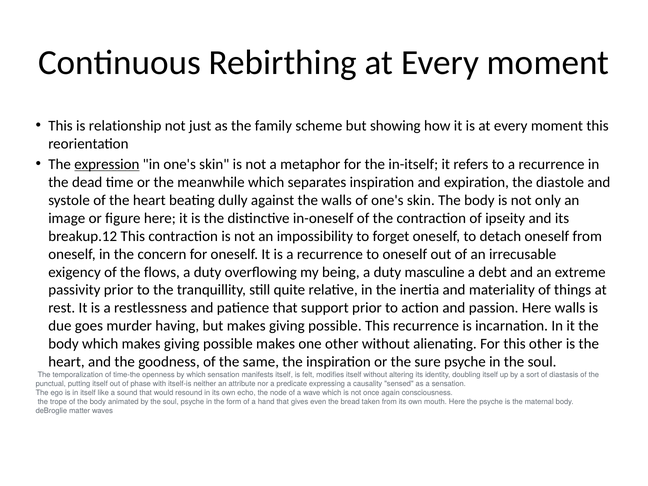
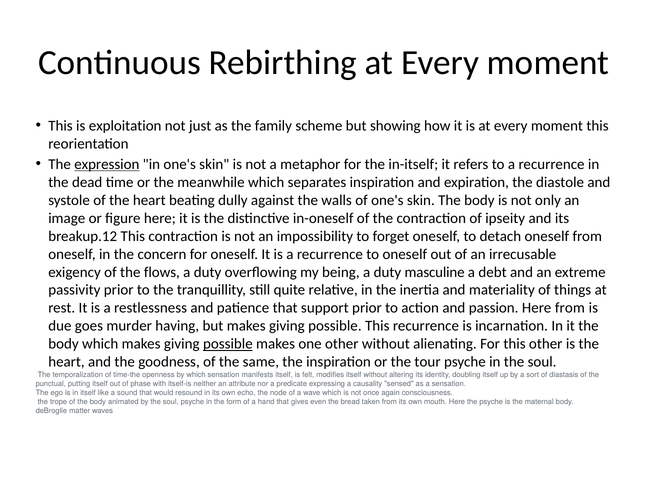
relationship: relationship -> exploitation
Here walls: walls -> from
possible at (228, 344) underline: none -> present
sure: sure -> tour
